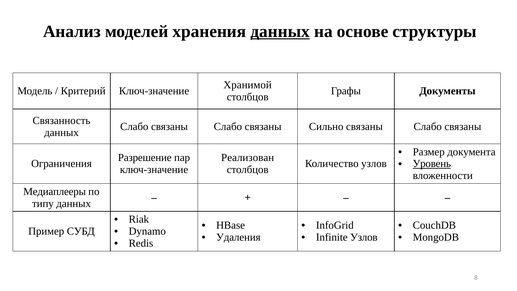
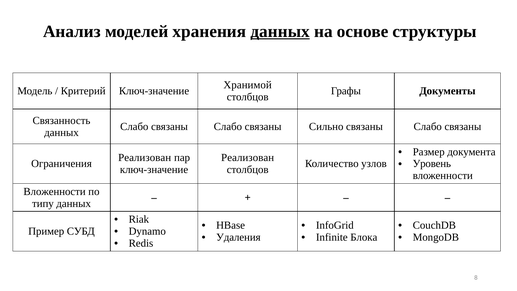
Разрешение at (145, 158): Разрешение -> Реализован
Уровень underline: present -> none
Медиаплееры at (55, 191): Медиаплееры -> Вложенности
Infinite Узлов: Узлов -> Блока
